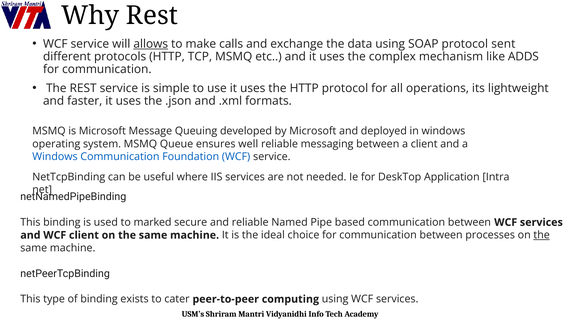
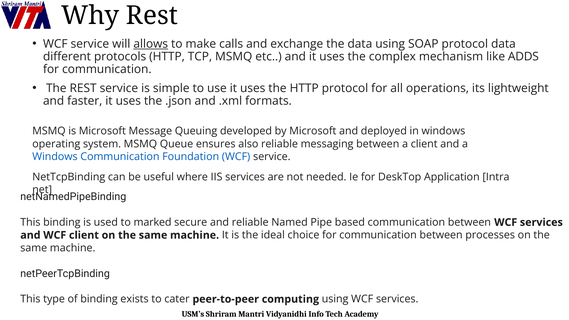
protocol sent: sent -> data
well: well -> also
the at (542, 235) underline: present -> none
